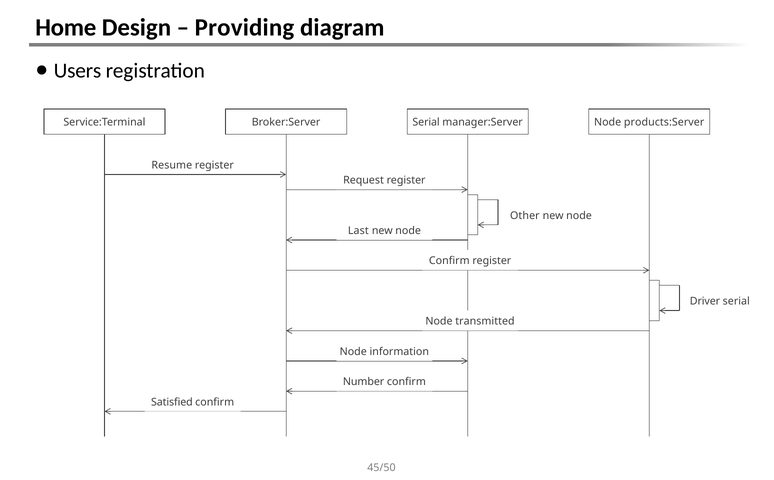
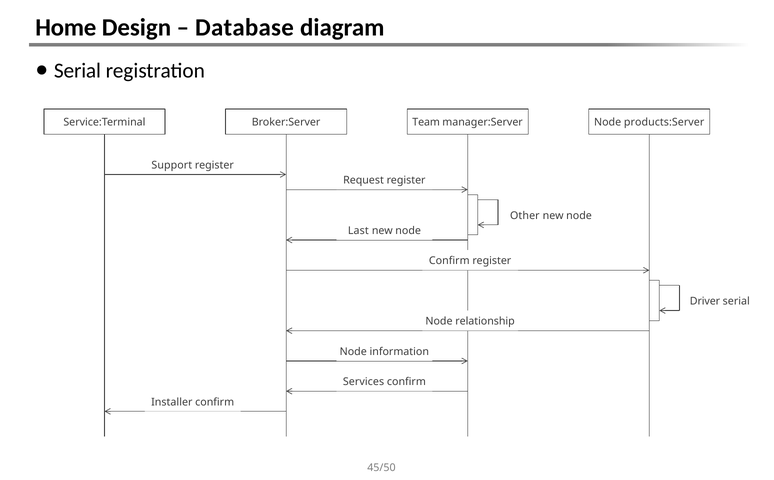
Providing: Providing -> Database
Users at (77, 71): Users -> Serial
Broker:Server Serial: Serial -> Team
Resume: Resume -> Support
transmitted: transmitted -> relationship
Number: Number -> Services
Satisfied: Satisfied -> Installer
